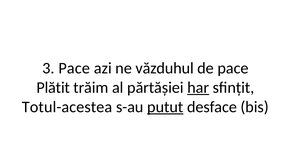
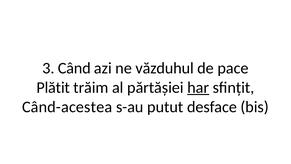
3 Pace: Pace -> Când
Totul-acestea: Totul-acestea -> Când-acestea
putut underline: present -> none
